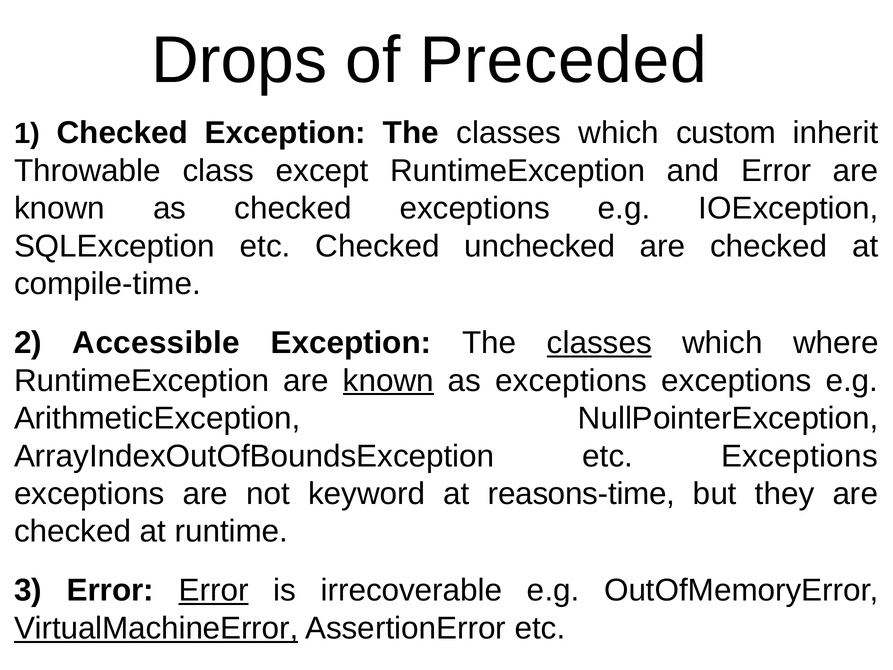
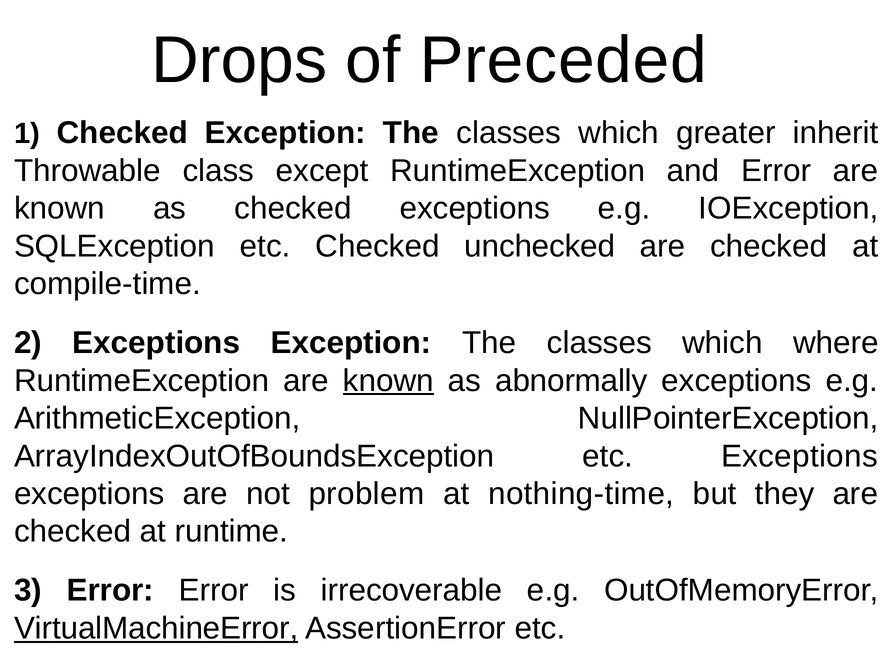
custom: custom -> greater
2 Accessible: Accessible -> Exceptions
classes at (599, 343) underline: present -> none
as exceptions: exceptions -> abnormally
keyword: keyword -> problem
reasons-time: reasons-time -> nothing-time
Error at (214, 590) underline: present -> none
